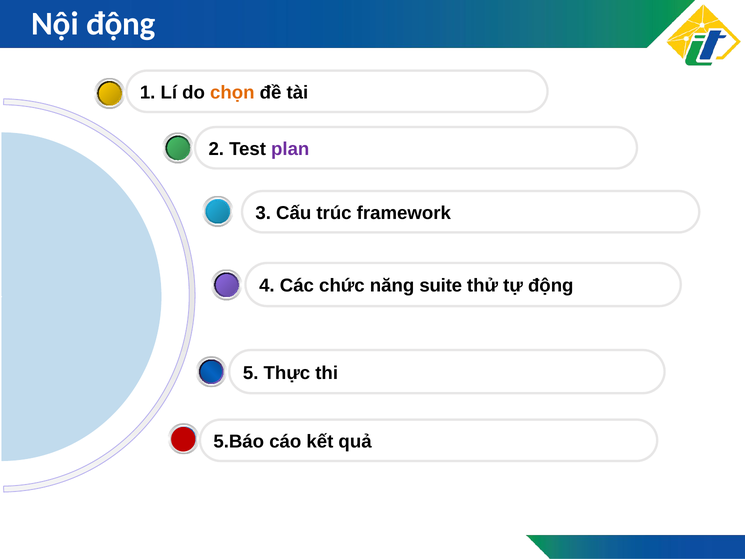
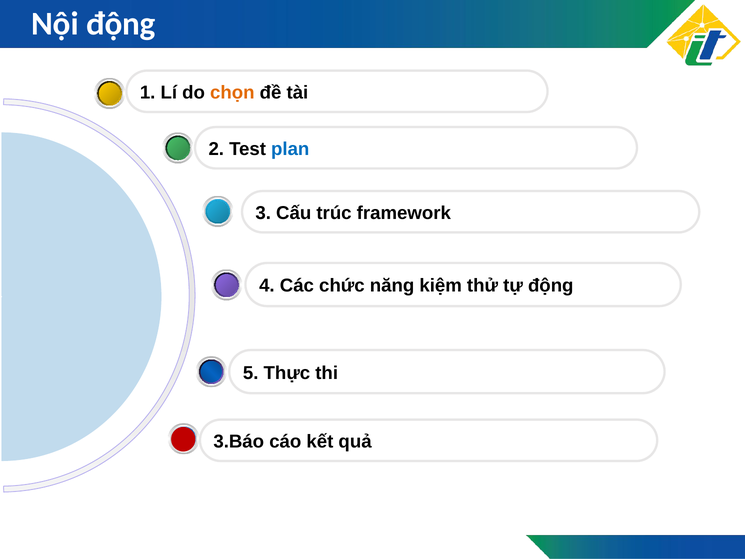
plan colour: purple -> blue
suite: suite -> kiệm
5.Báo: 5.Báo -> 3.Báo
